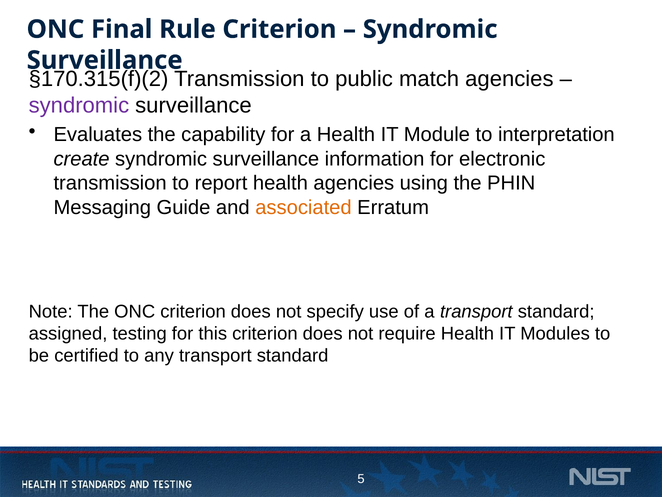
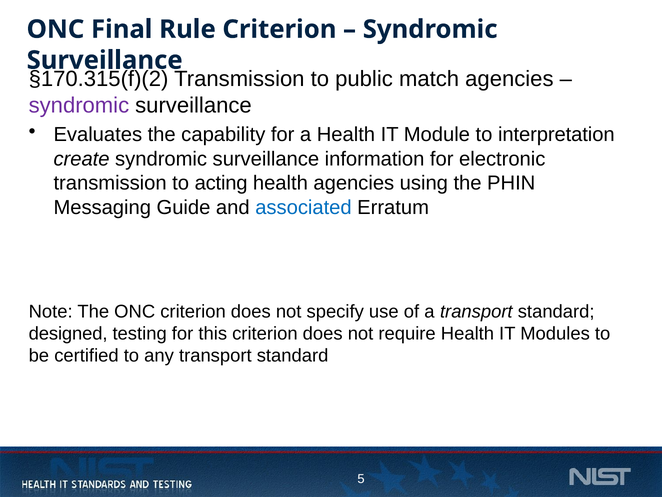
report: report -> acting
associated colour: orange -> blue
assigned: assigned -> designed
